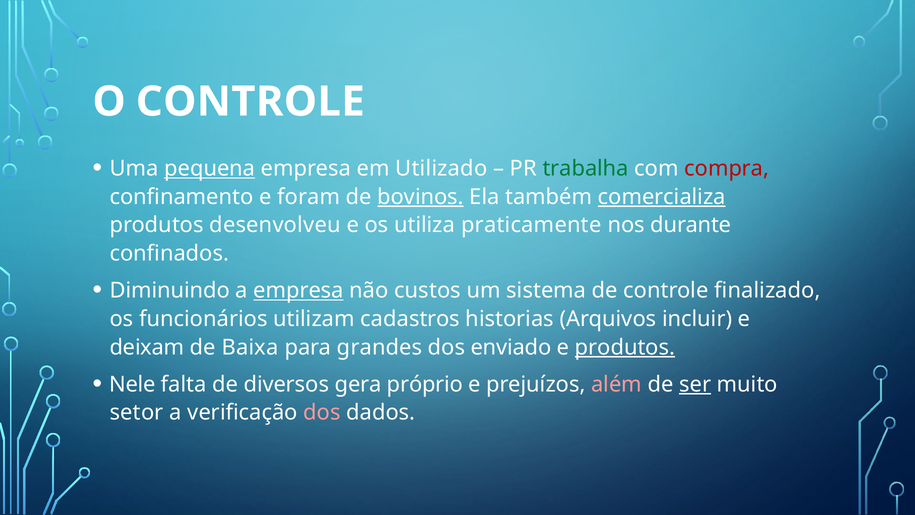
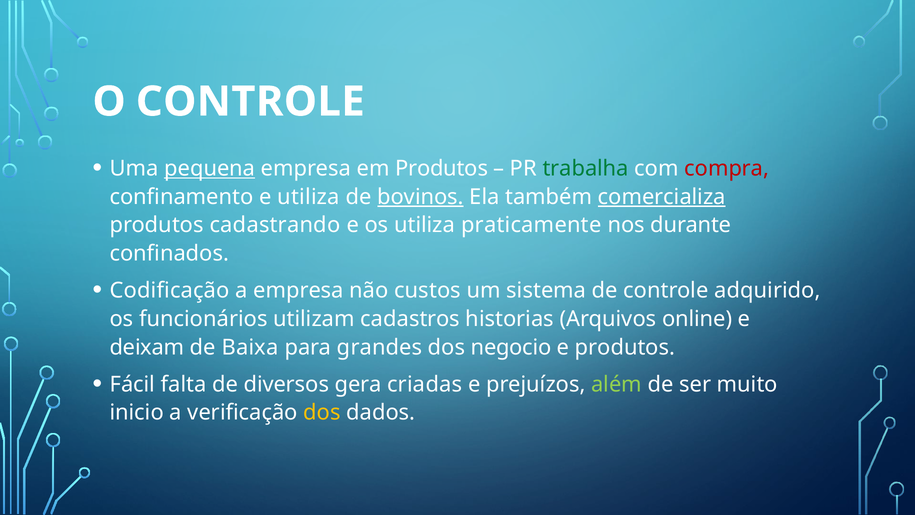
em Utilizado: Utilizado -> Produtos
e foram: foram -> utiliza
desenvolveu: desenvolveu -> cadastrando
Diminuindo: Diminuindo -> Codificação
empresa at (299, 290) underline: present -> none
finalizado: finalizado -> adquirido
incluir: incluir -> online
enviado: enviado -> negocio
produtos at (625, 347) underline: present -> none
Nele: Nele -> Fácil
próprio: próprio -> criadas
além colour: pink -> light green
ser underline: present -> none
setor: setor -> inicio
dos at (322, 412) colour: pink -> yellow
